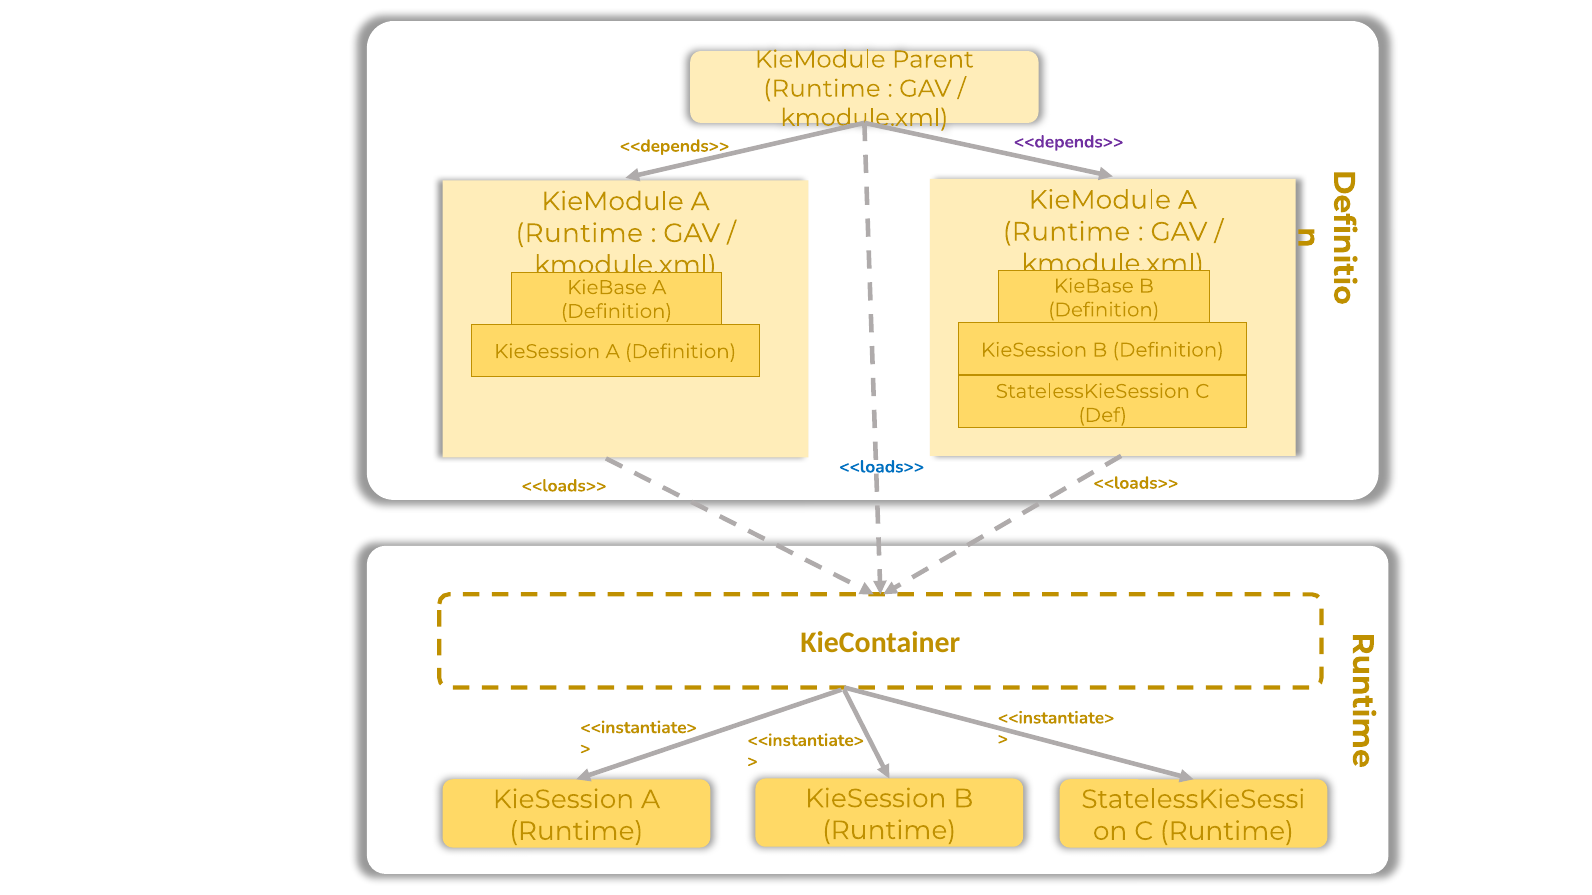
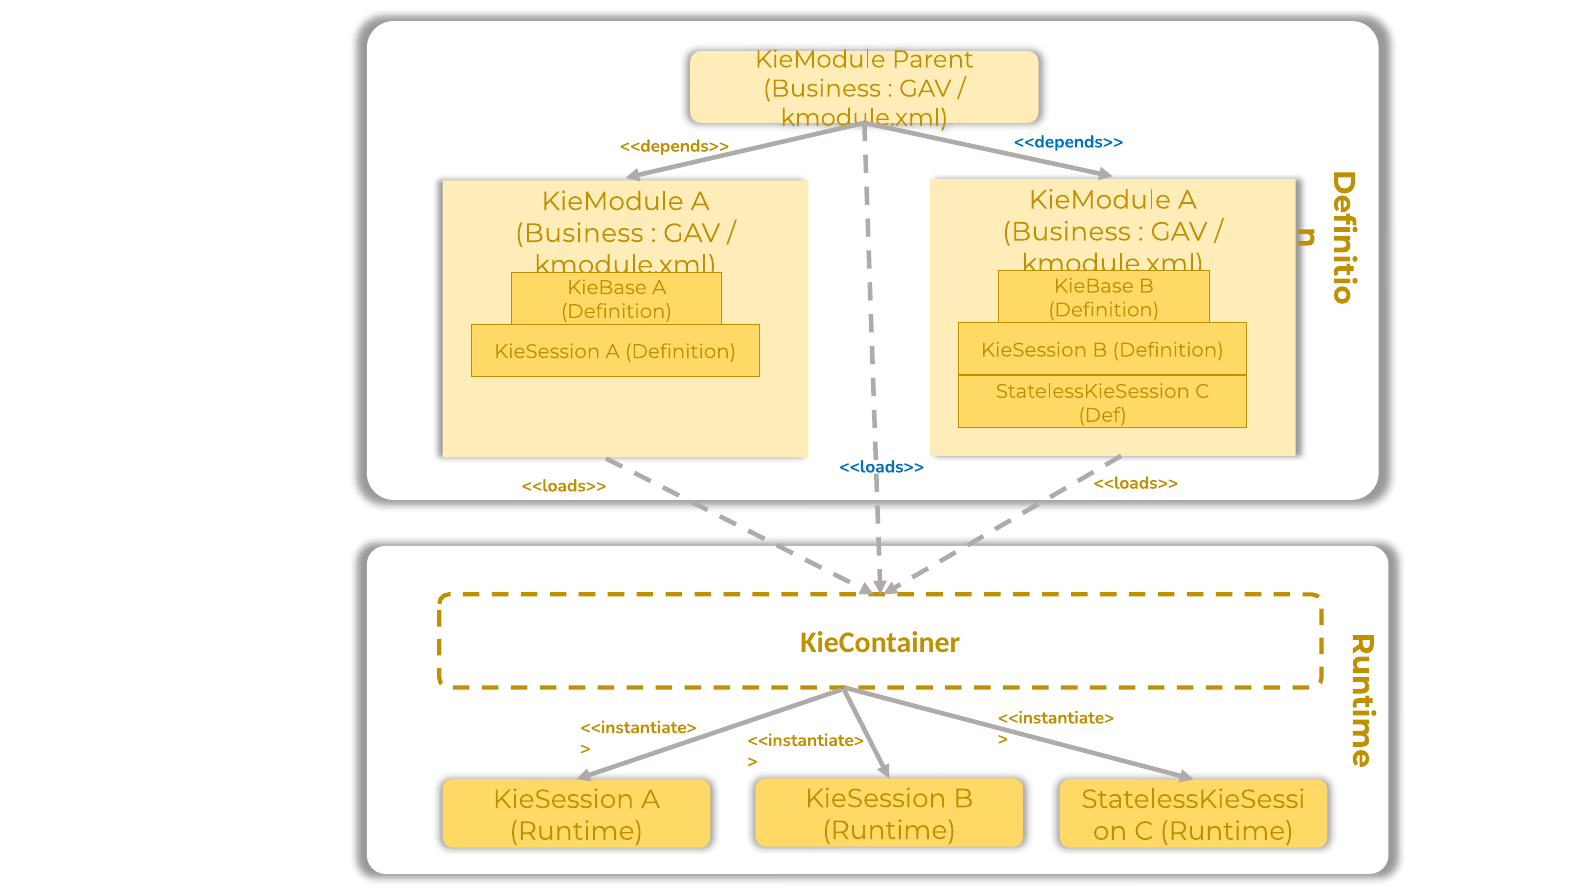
Runtime at (822, 89): Runtime -> Business
<<depends>> at (1069, 142) colour: purple -> blue
Runtime at (1067, 232): Runtime -> Business
Runtime at (579, 233): Runtime -> Business
